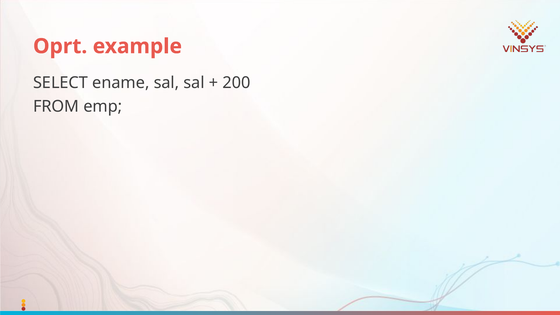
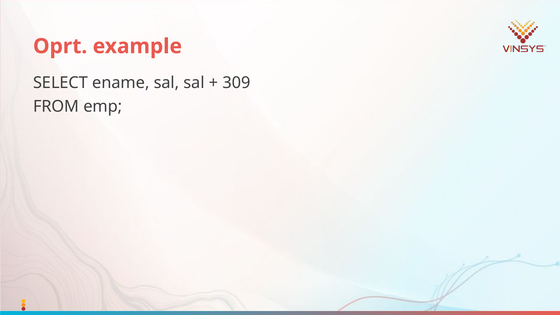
200: 200 -> 309
